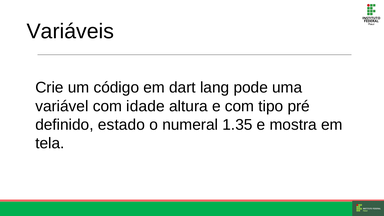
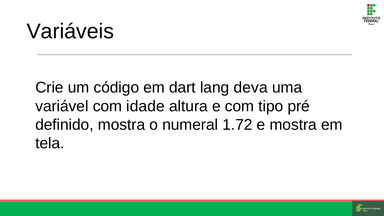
pode: pode -> deva
definido estado: estado -> mostra
1.35: 1.35 -> 1.72
